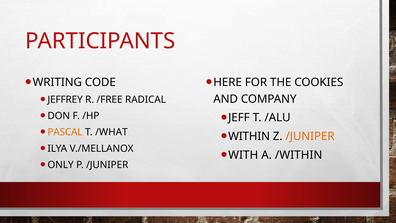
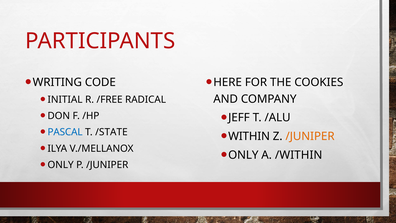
JEFFREY: JEFFREY -> INITIAL
PASCAL colour: orange -> blue
/WHAT: /WHAT -> /STATE
WITH at (243, 155): WITH -> ONLY
